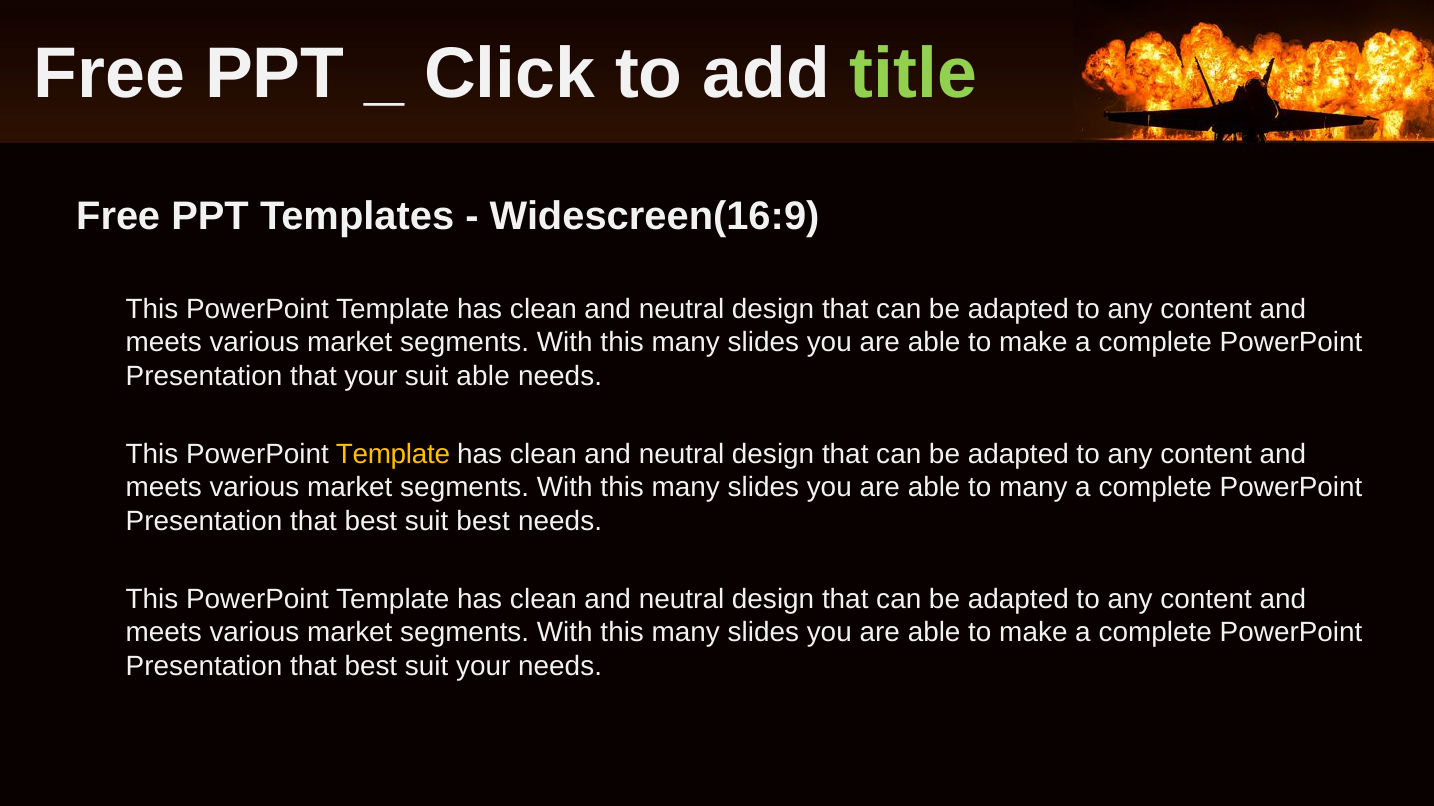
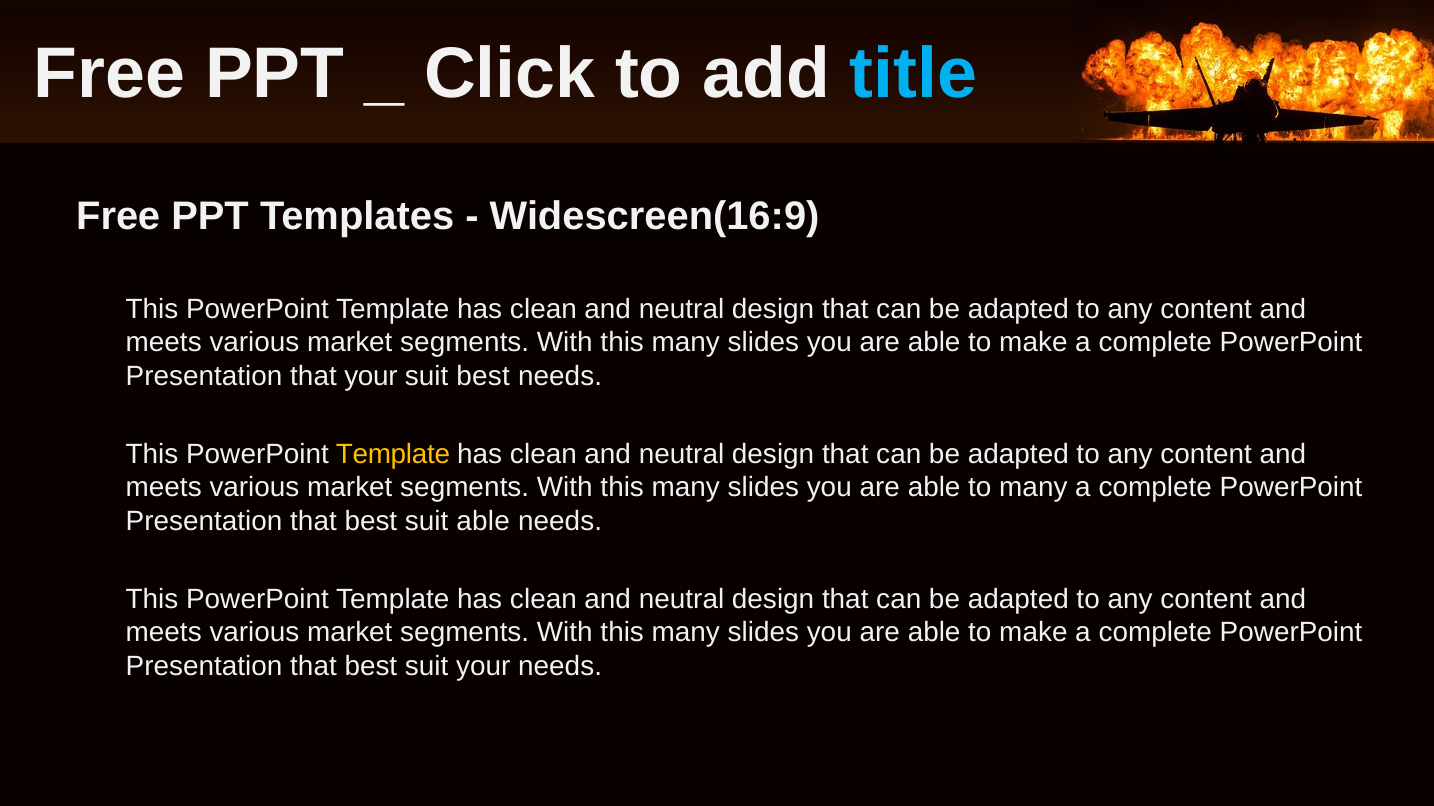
title colour: light green -> light blue
suit able: able -> best
suit best: best -> able
